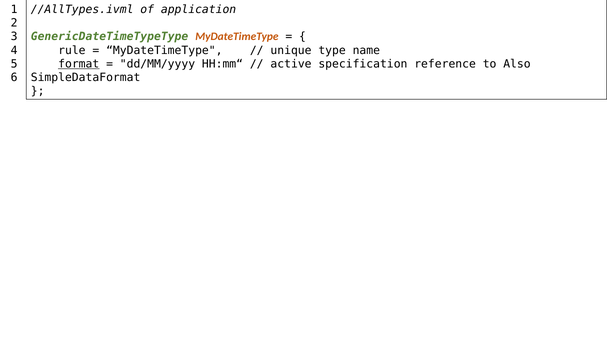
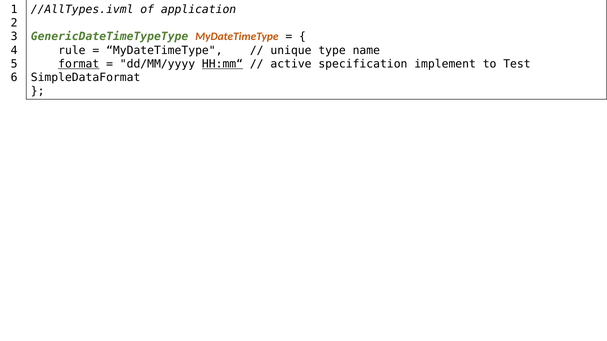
HH:mm“ underline: none -> present
reference: reference -> implement
Also: Also -> Test
